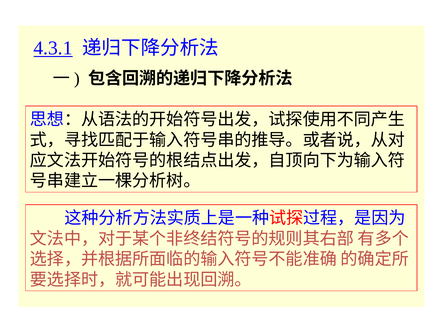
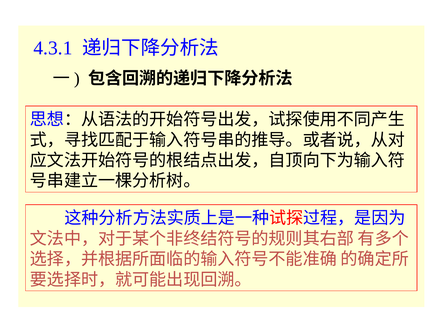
4.3.1 underline: present -> none
